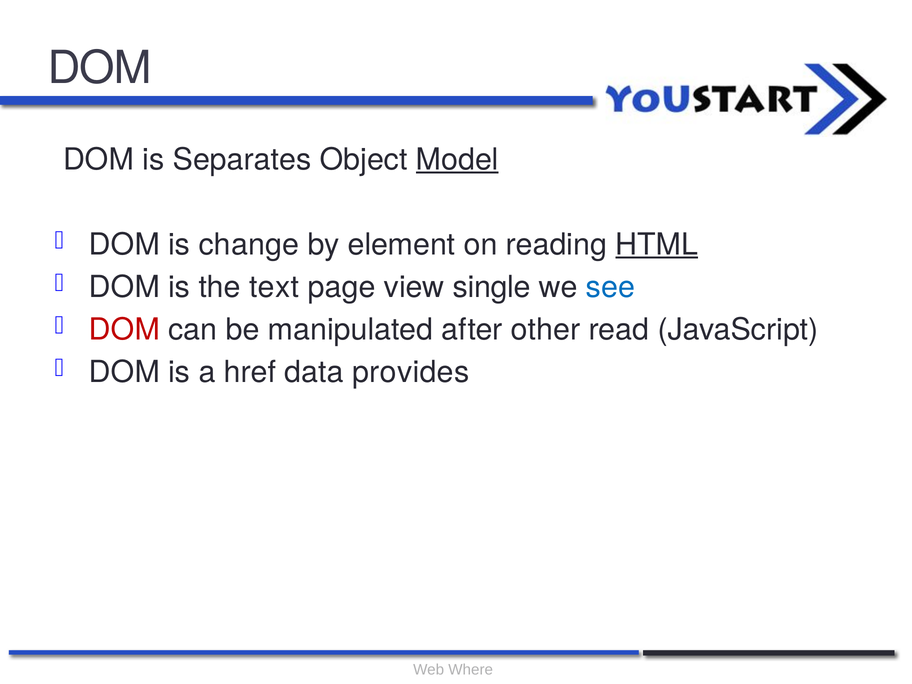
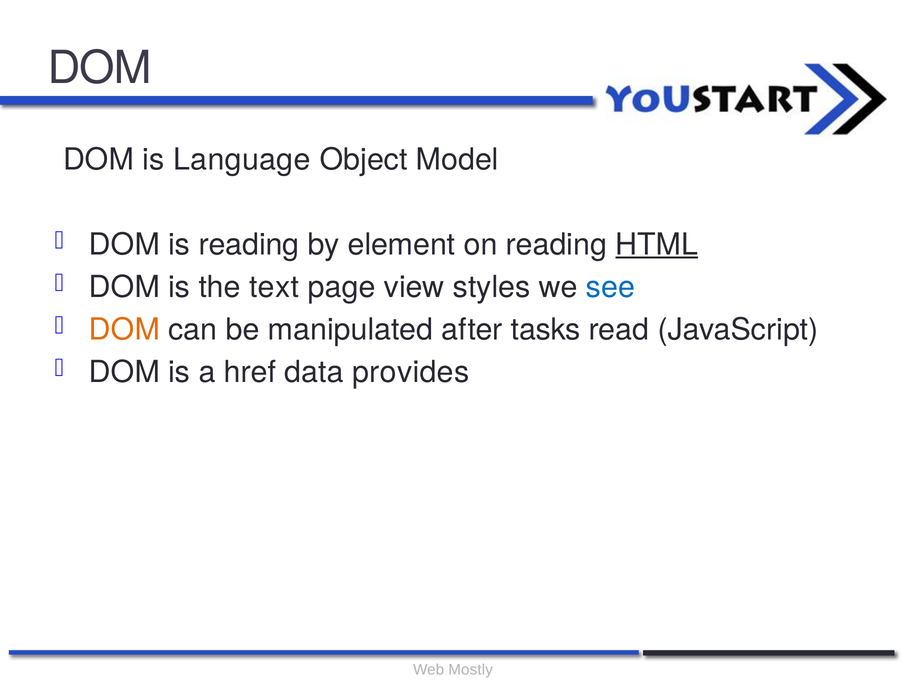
Separates: Separates -> Language
Model underline: present -> none
is change: change -> reading
single: single -> styles
DOM at (124, 330) colour: red -> orange
other: other -> tasks
Where: Where -> Mostly
